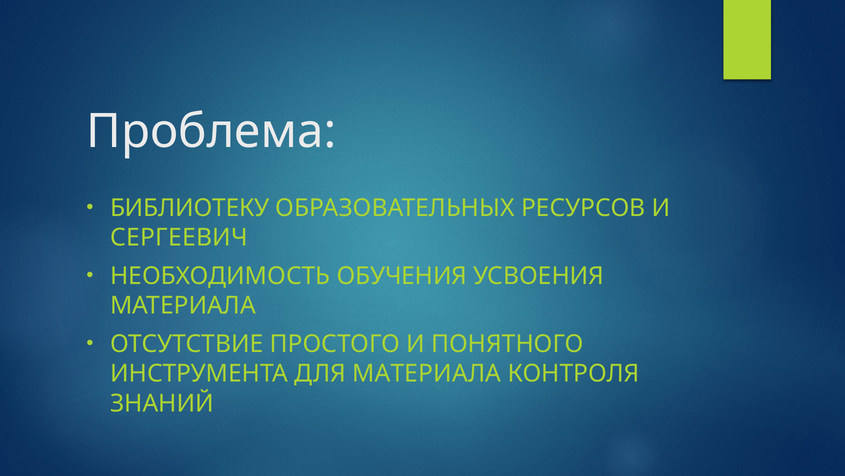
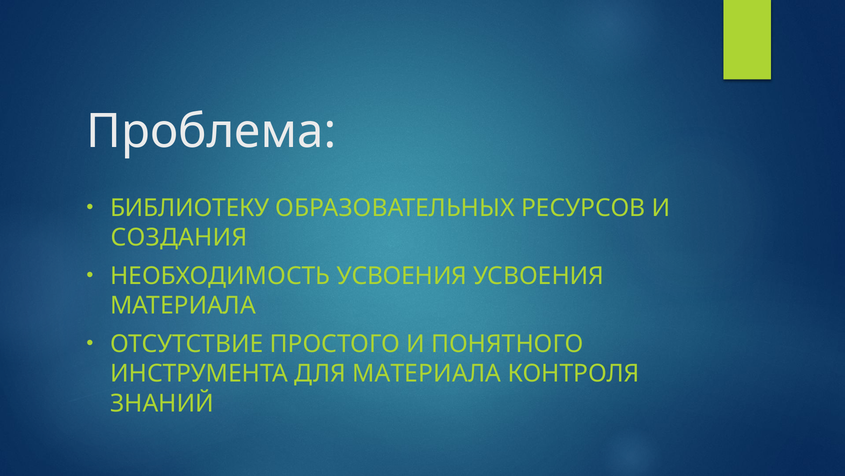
СЕРГЕЕВИЧ: СЕРГЕЕВИЧ -> СОЗДАНИЯ
НЕОБХОДИМОСТЬ ОБУЧЕНИЯ: ОБУЧЕНИЯ -> УСВОЕНИЯ
